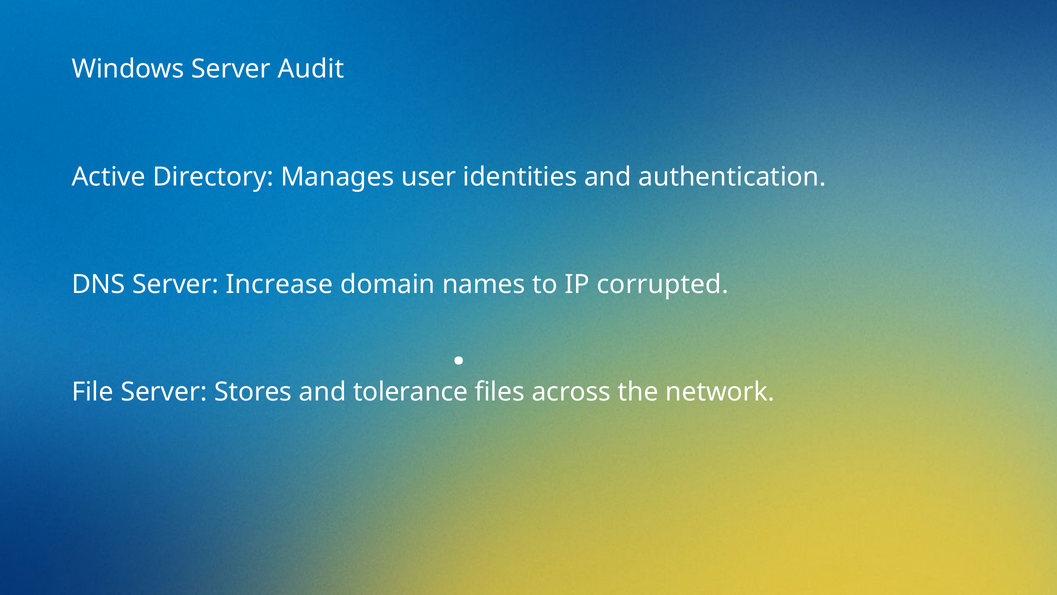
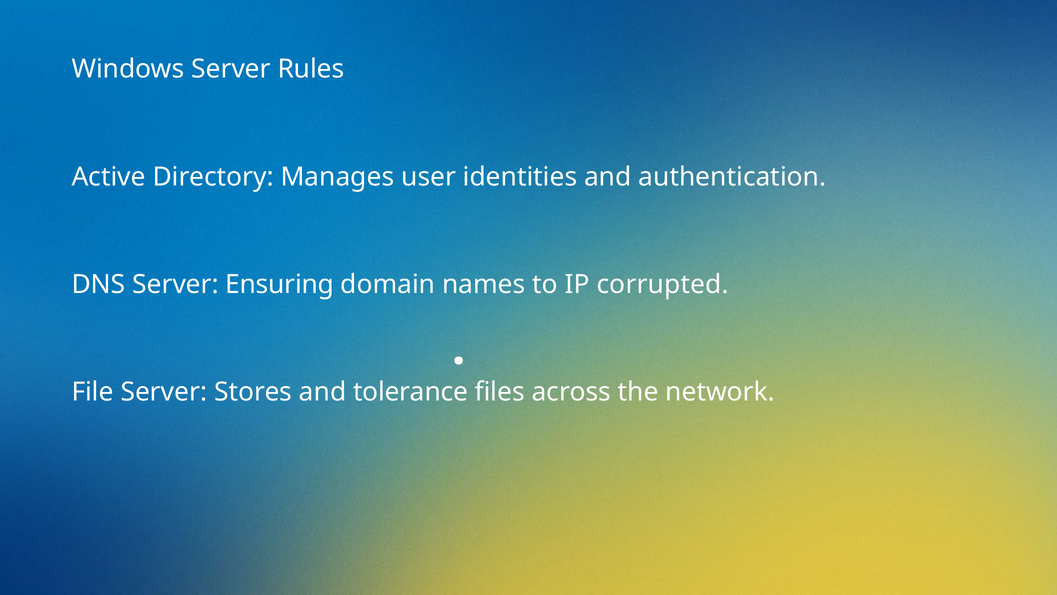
Audit: Audit -> Rules
Increase: Increase -> Ensuring
